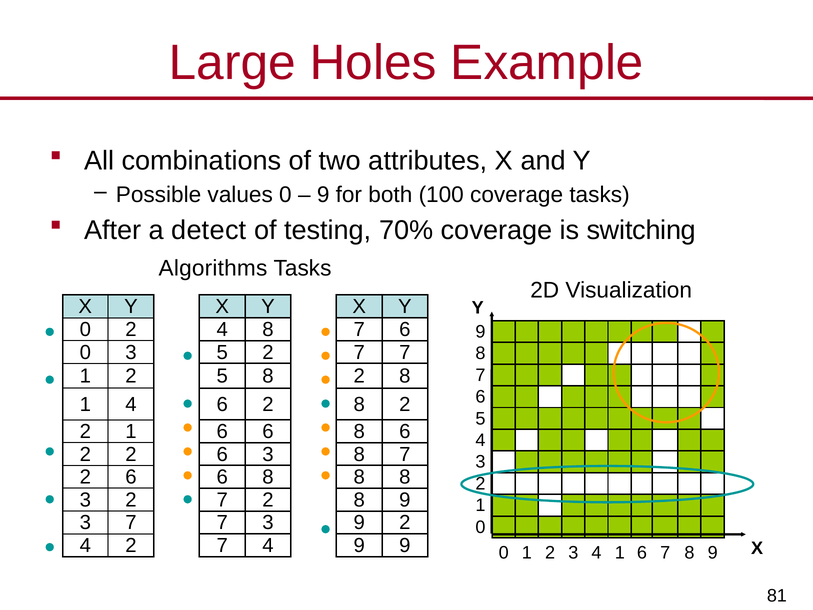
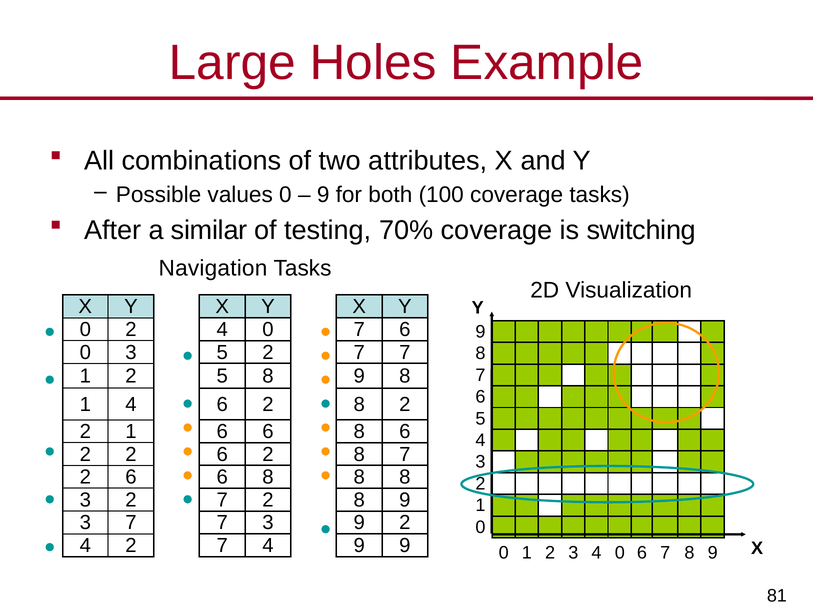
detect: detect -> similar
Algorithms: Algorithms -> Navigation
2 4 8: 8 -> 0
5 8 2: 2 -> 9
2 6 3: 3 -> 2
3 4 1: 1 -> 0
